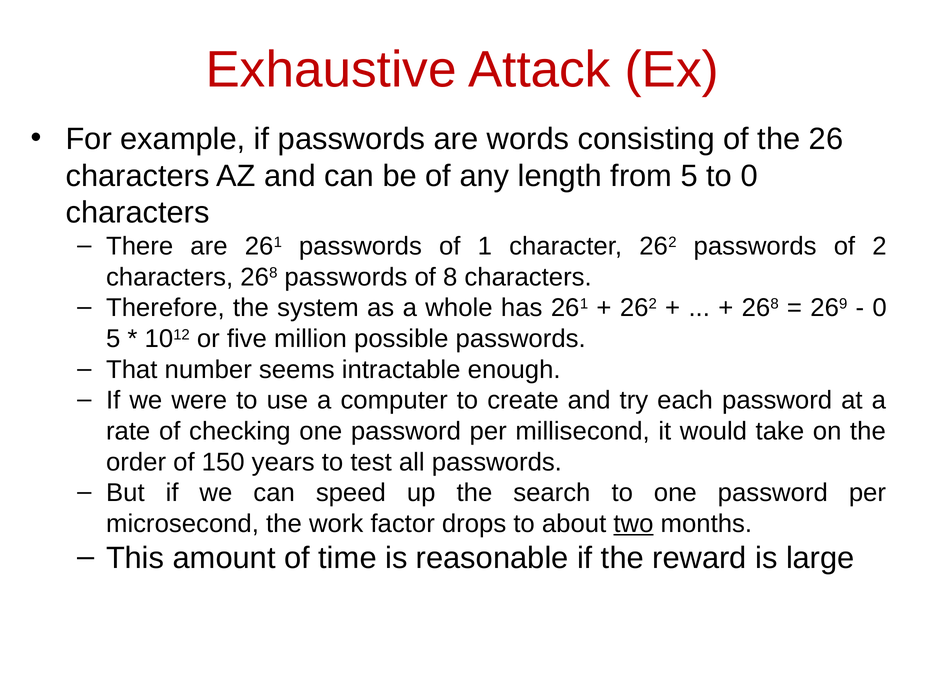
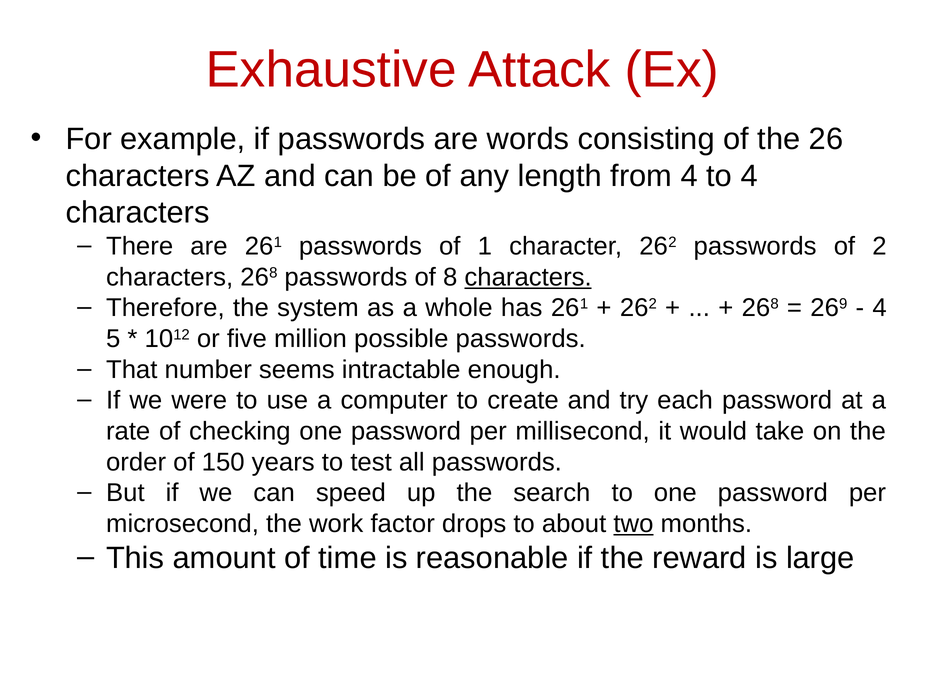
from 5: 5 -> 4
to 0: 0 -> 4
characters at (528, 277) underline: none -> present
0 at (880, 308): 0 -> 4
